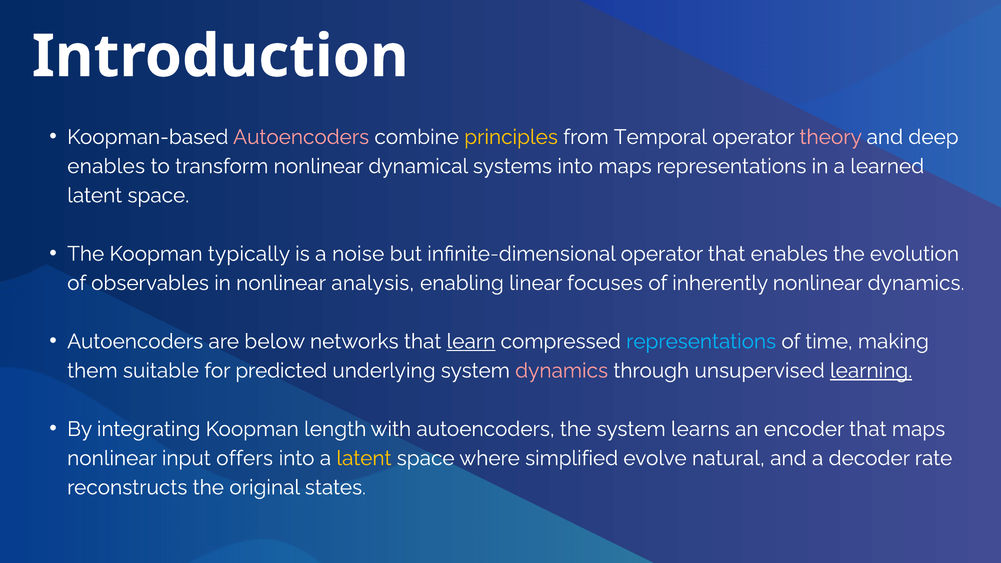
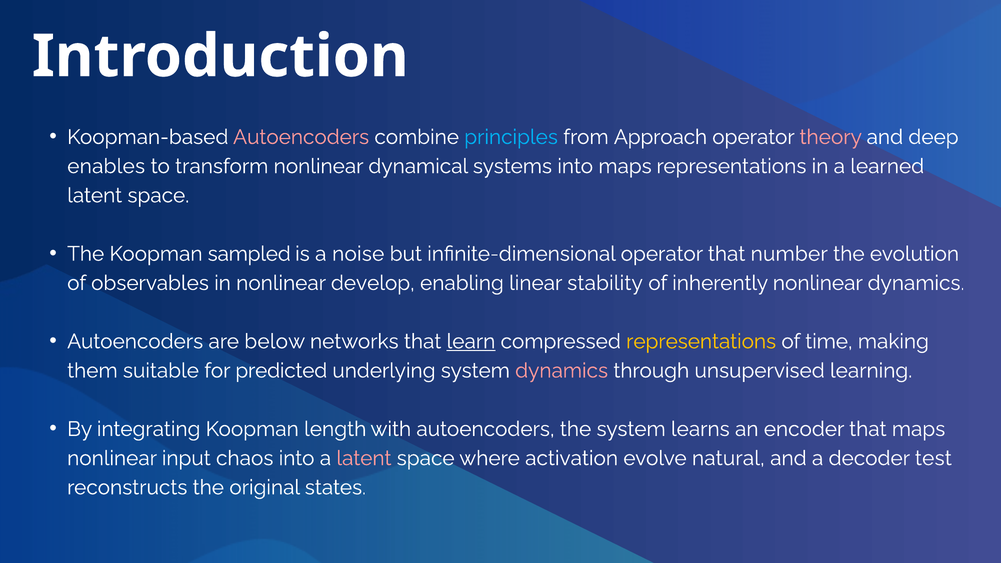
principles colour: yellow -> light blue
Temporal: Temporal -> Approach
typically: typically -> sampled
that enables: enables -> number
analysis: analysis -> develop
focuses: focuses -> stability
representations at (701, 341) colour: light blue -> yellow
learning underline: present -> none
offers: offers -> chaos
latent at (364, 458) colour: yellow -> pink
simplified: simplified -> activation
rate: rate -> test
